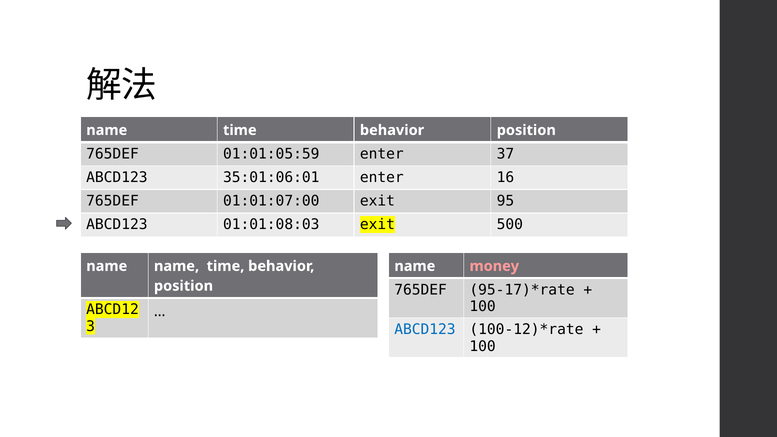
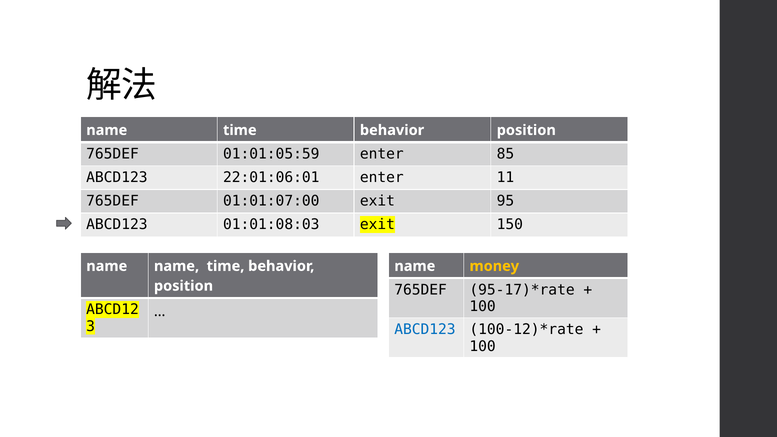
37: 37 -> 85
35:01:06:01: 35:01:06:01 -> 22:01:06:01
16: 16 -> 11
500: 500 -> 150
money colour: pink -> yellow
